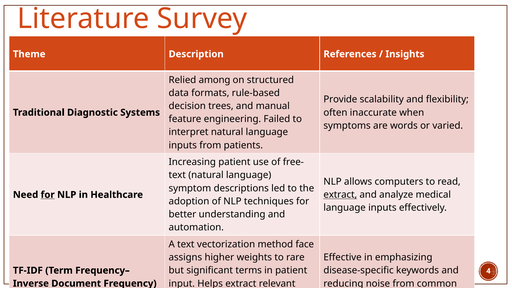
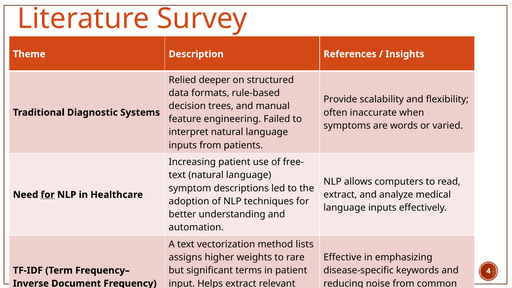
among: among -> deeper
extract at (340, 195) underline: present -> none
face: face -> lists
